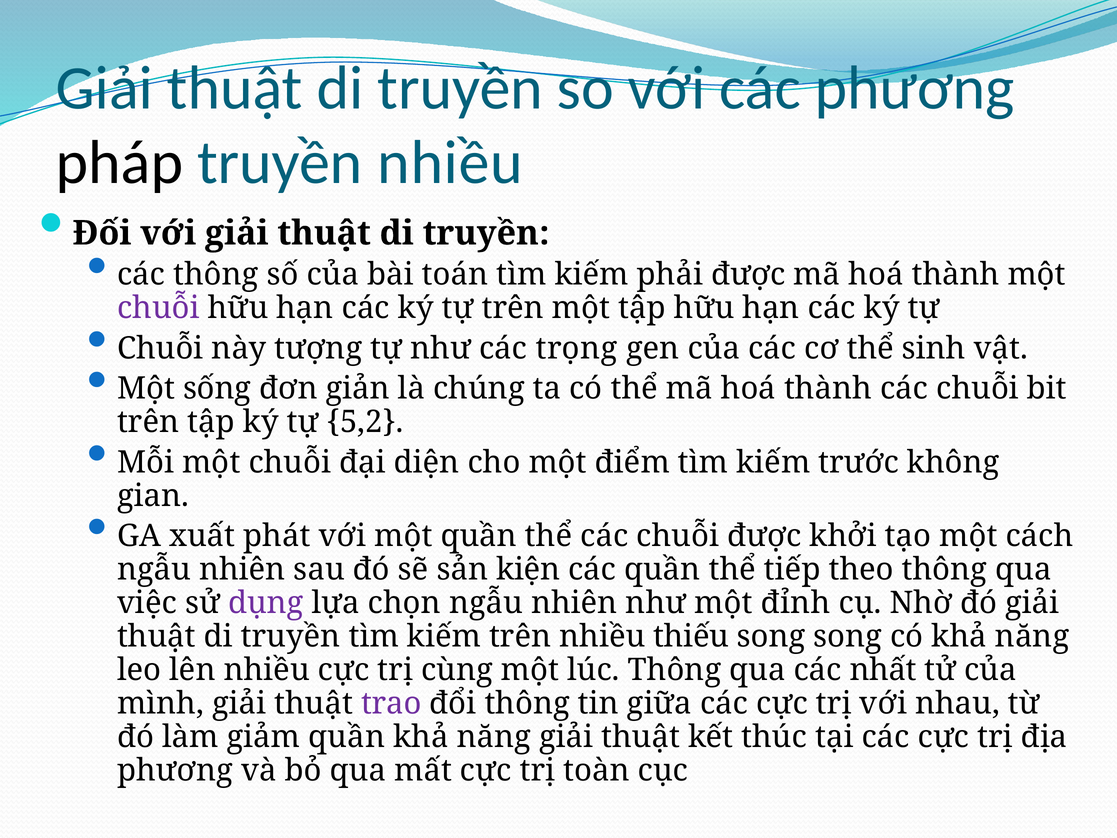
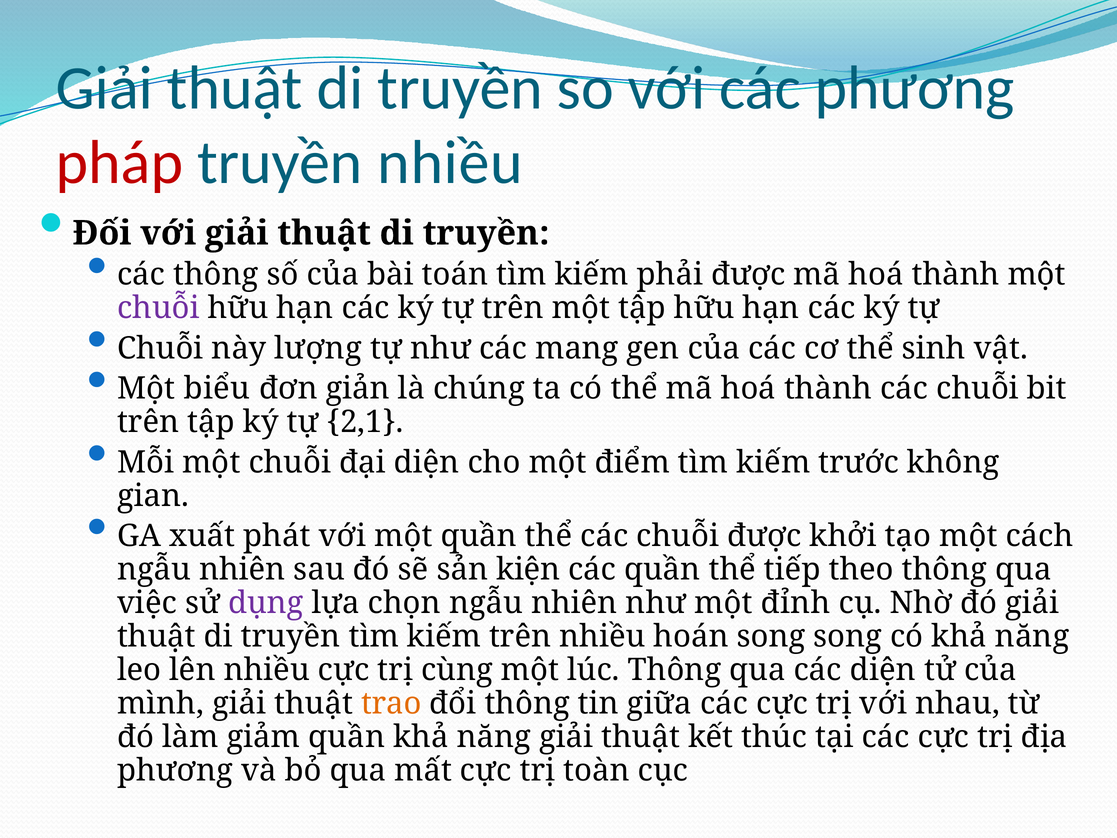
pháp colour: black -> red
tượng: tượng -> lượng
trọng: trọng -> mang
sống: sống -> biểu
5,2: 5,2 -> 2,1
thiếu: thiếu -> hoán
các nhất: nhất -> diện
trao colour: purple -> orange
